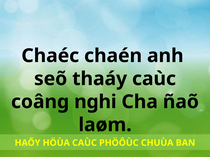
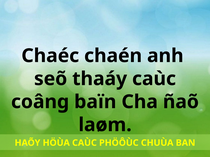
nghi: nghi -> baïn
